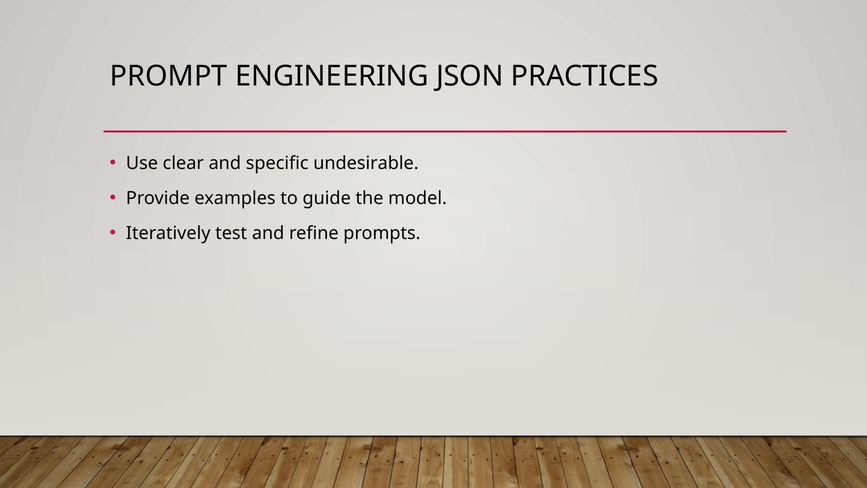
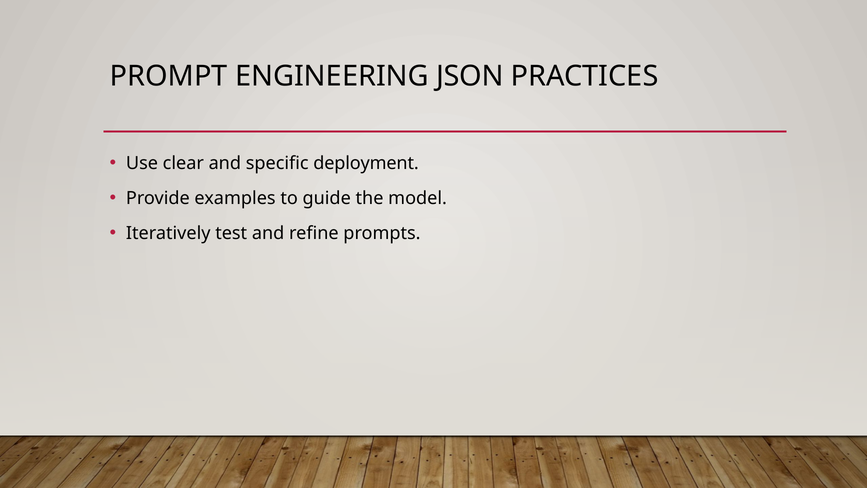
undesirable: undesirable -> deployment
